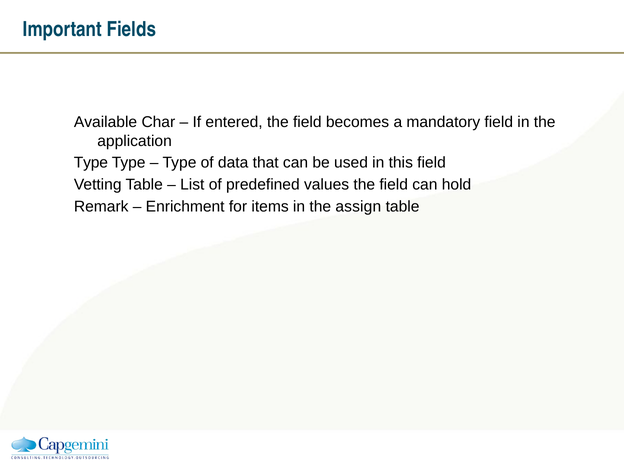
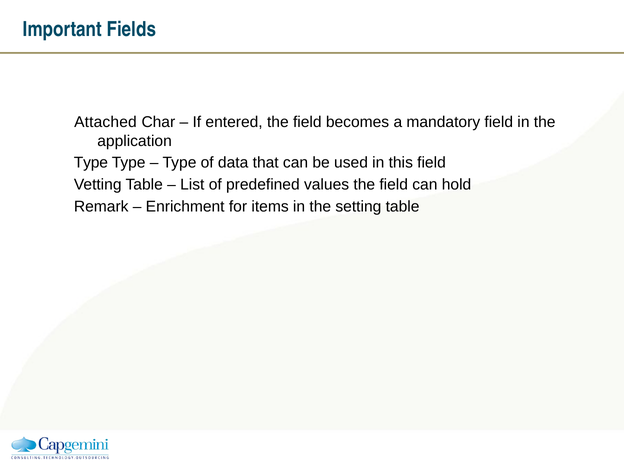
Available: Available -> Attached
assign: assign -> setting
